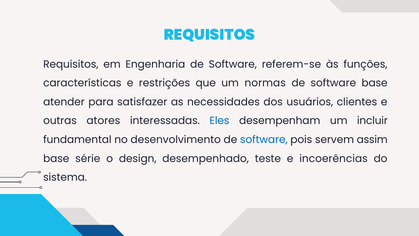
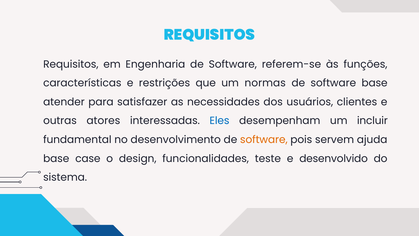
software at (264, 140) colour: blue -> orange
assim: assim -> ajuda
série: série -> case
desempenhado: desempenhado -> funcionalidades
incoerências: incoerências -> desenvolvido
